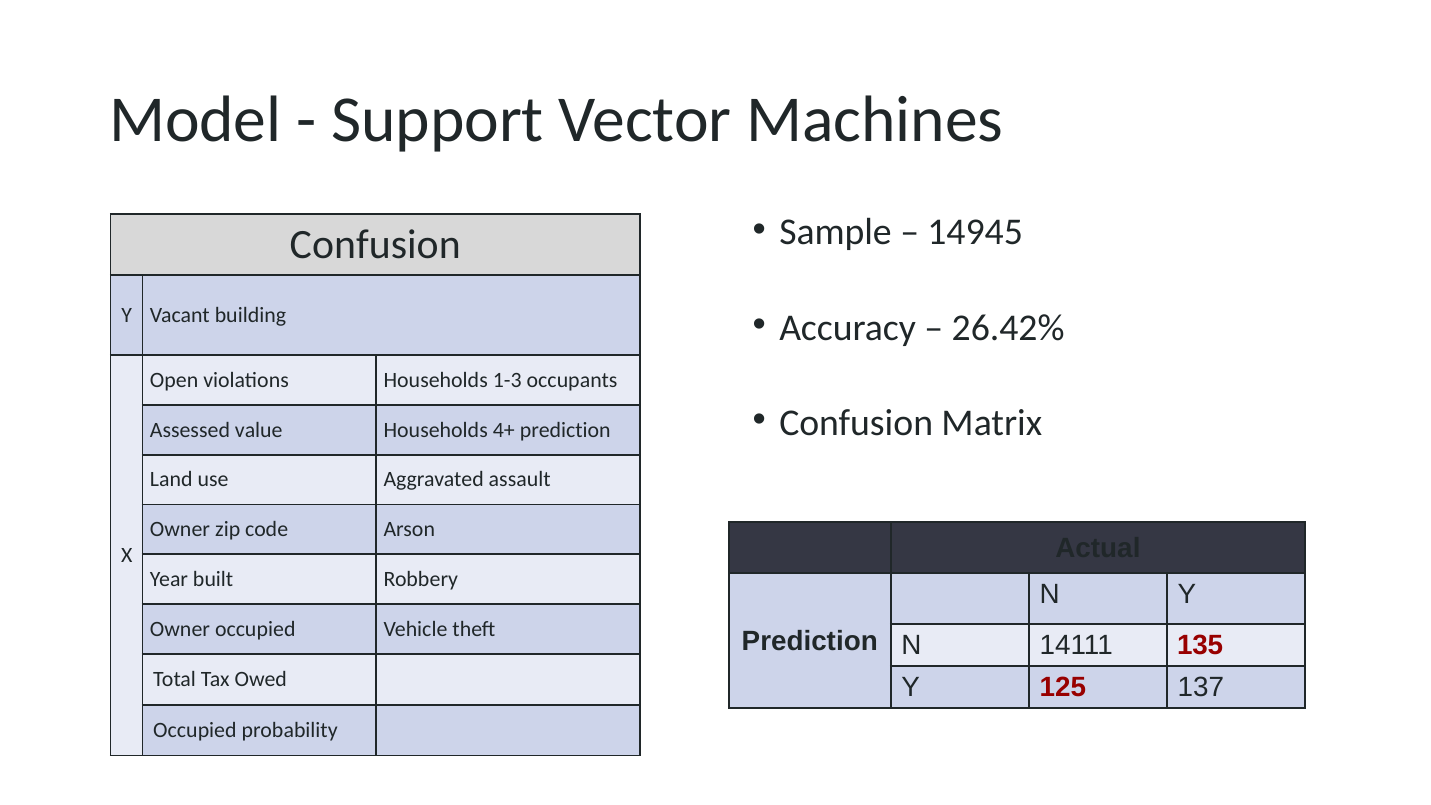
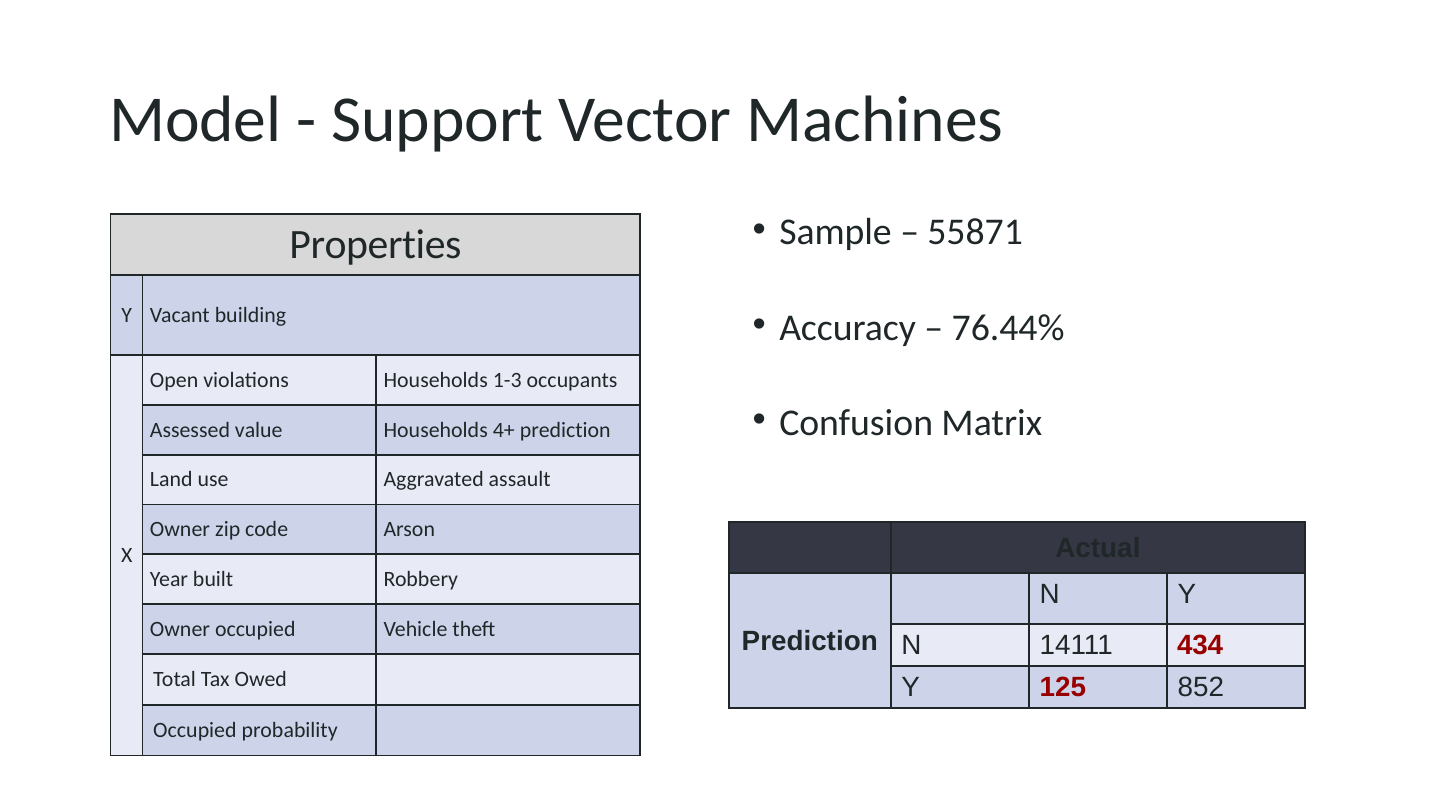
14945: 14945 -> 55871
Confusion at (375, 245): Confusion -> Properties
26.42%: 26.42% -> 76.44%
135: 135 -> 434
137: 137 -> 852
